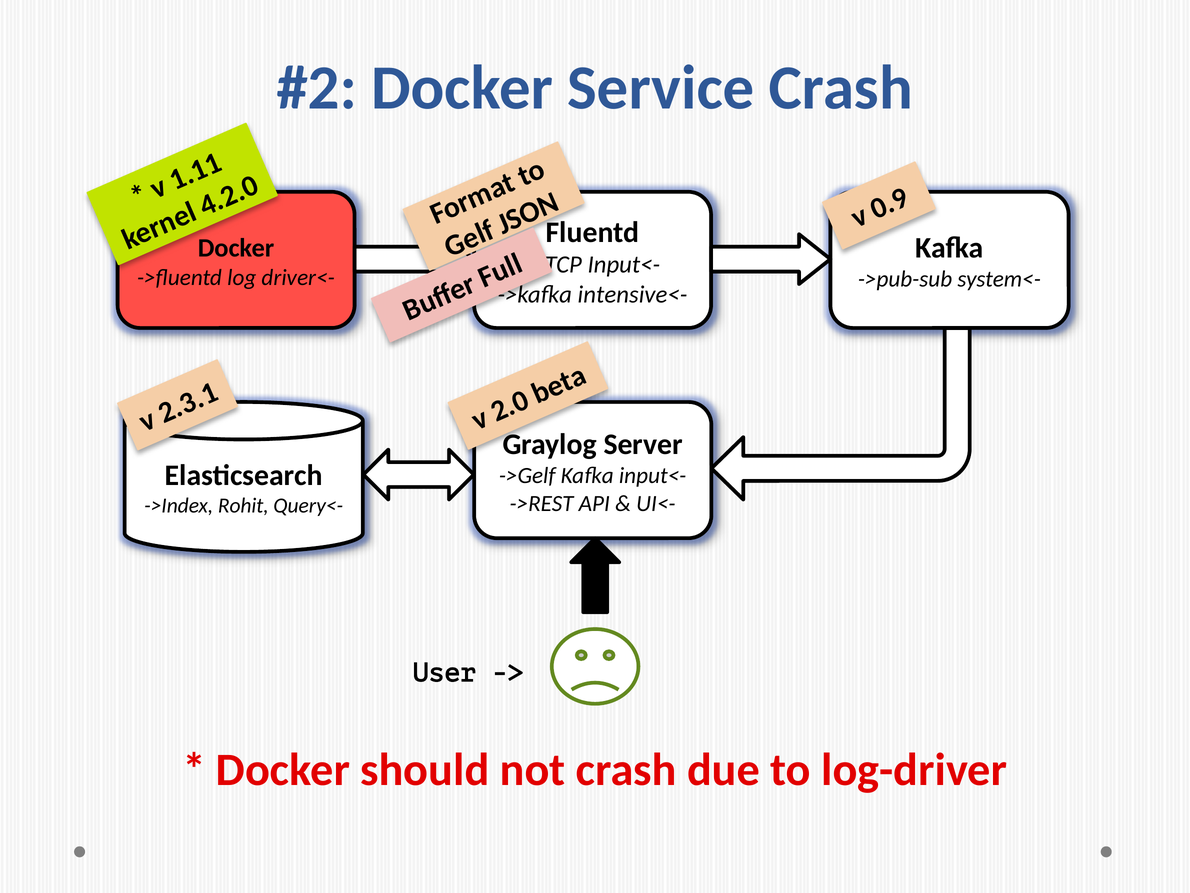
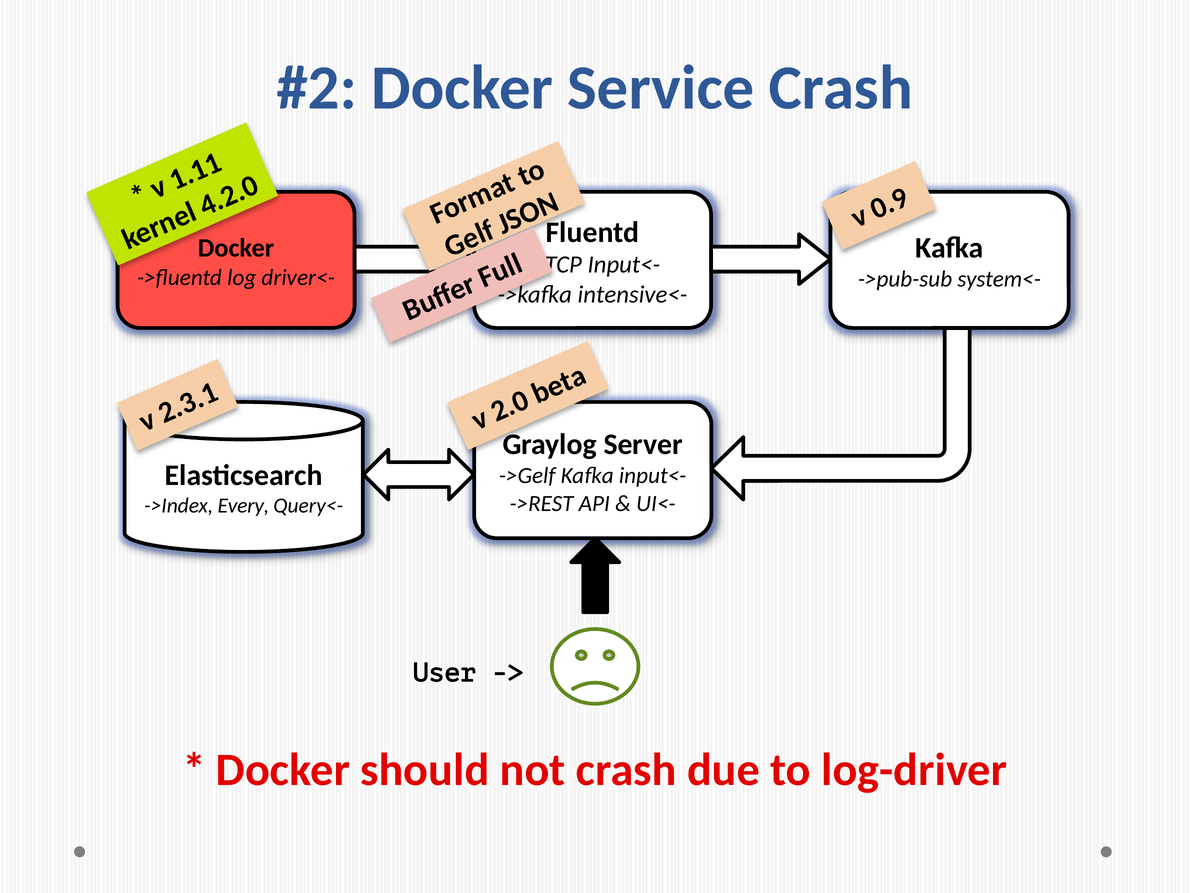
Rohit: Rohit -> Every
